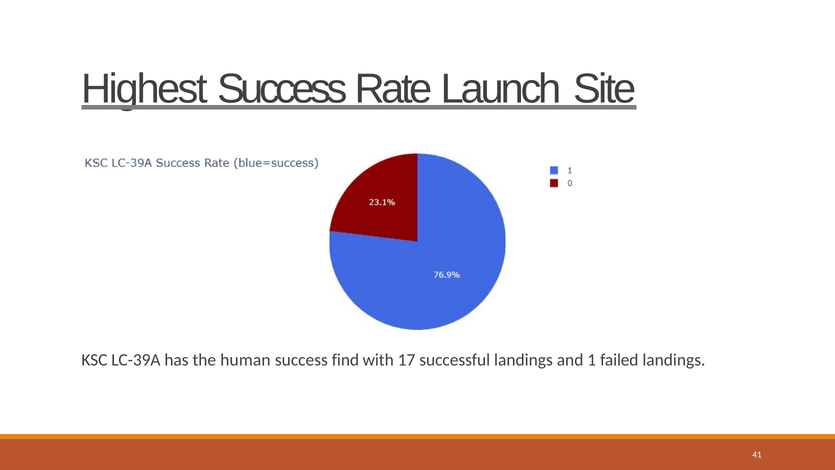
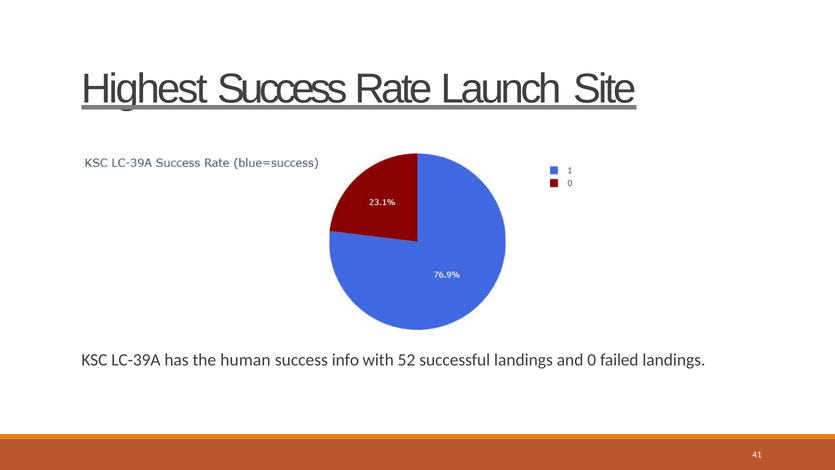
find: find -> info
17: 17 -> 52
1: 1 -> 0
